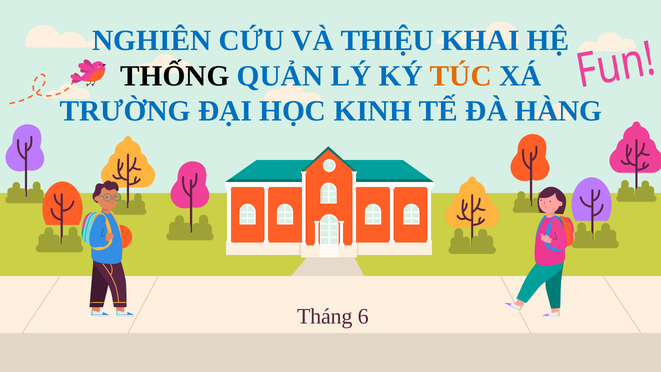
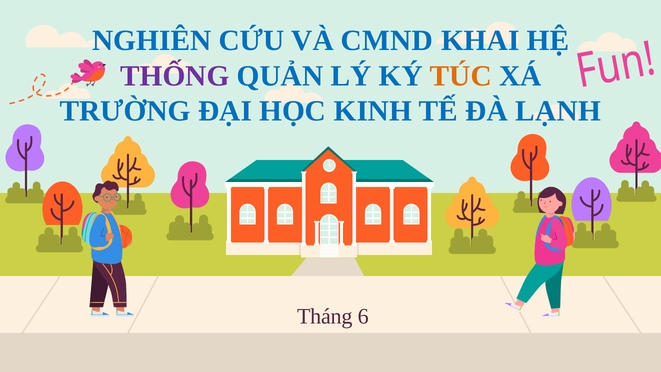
THIỆU: THIỆU -> CMND
THỐNG colour: black -> purple
HÀNG: HÀNG -> LẠNH
